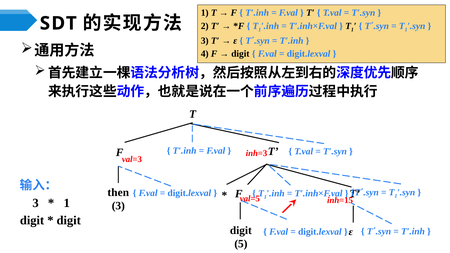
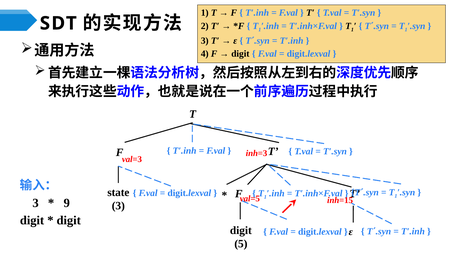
then: then -> state
1 at (67, 203): 1 -> 9
